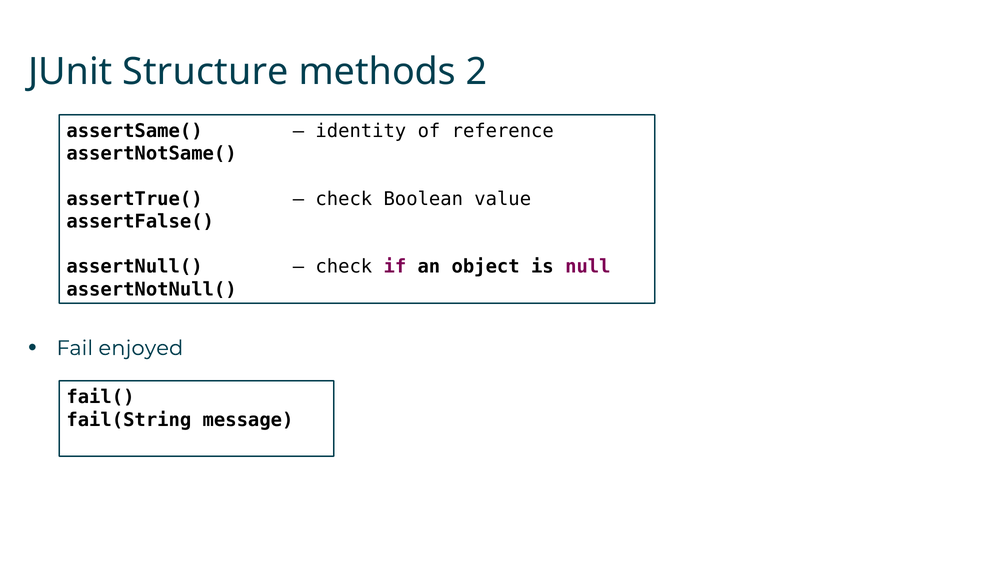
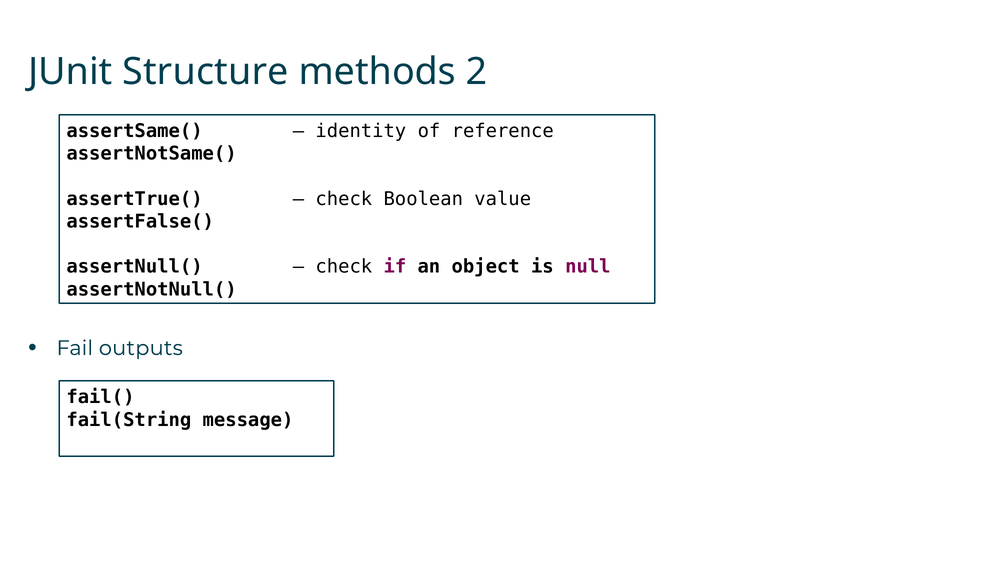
enjoyed: enjoyed -> outputs
